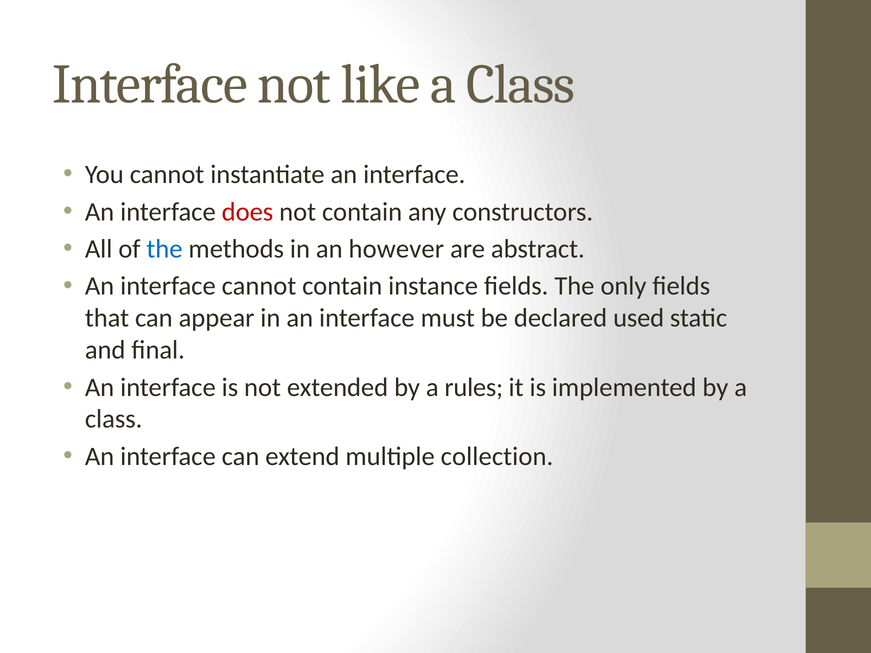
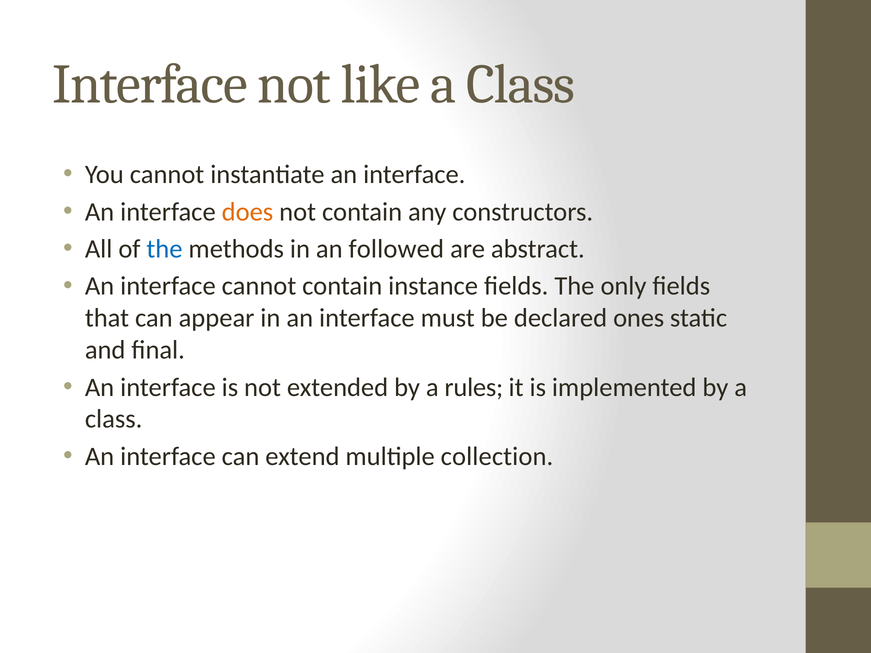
does colour: red -> orange
however: however -> followed
used: used -> ones
